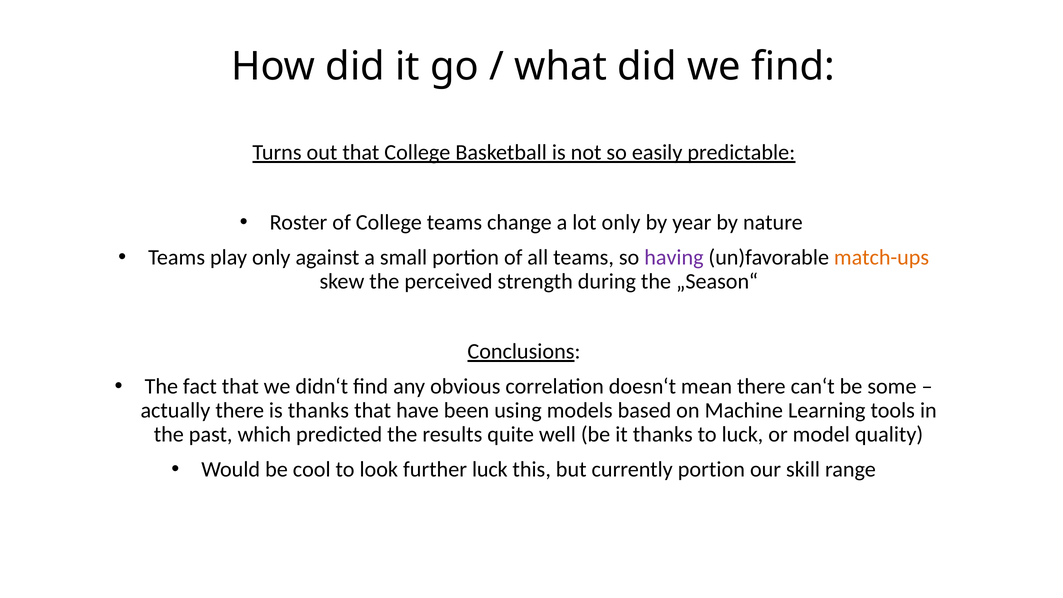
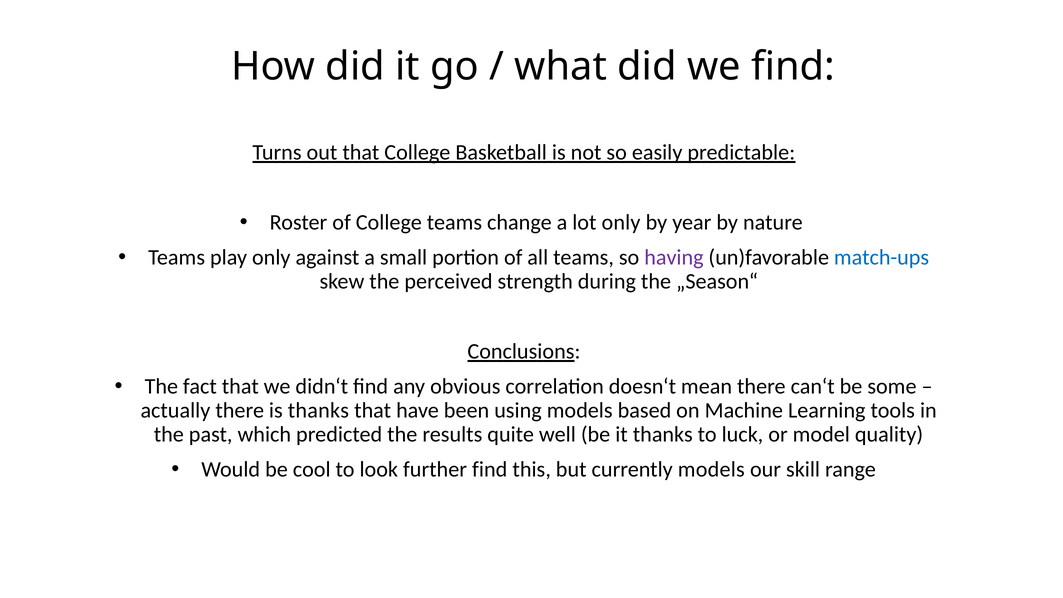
match-ups colour: orange -> blue
further luck: luck -> find
currently portion: portion -> models
